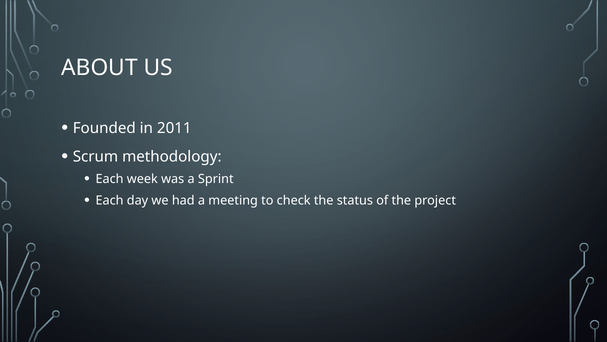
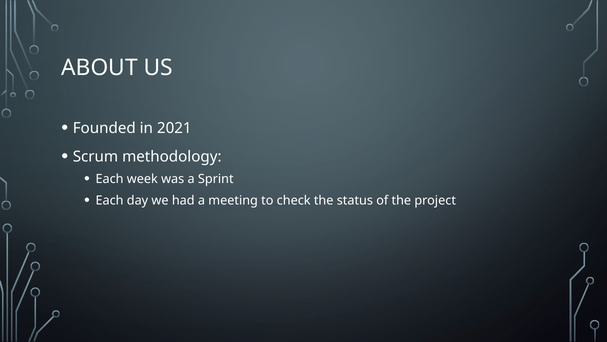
2011: 2011 -> 2021
